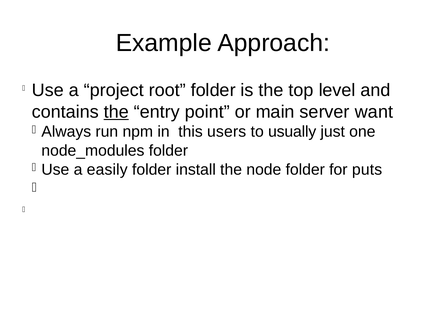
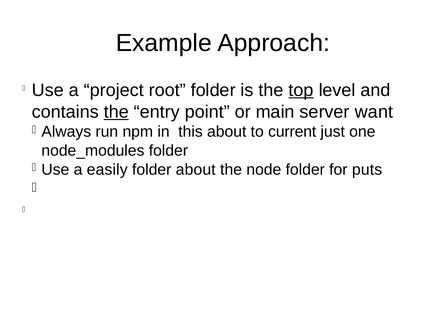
top underline: none -> present
this users: users -> about
usually: usually -> current
folder install: install -> about
